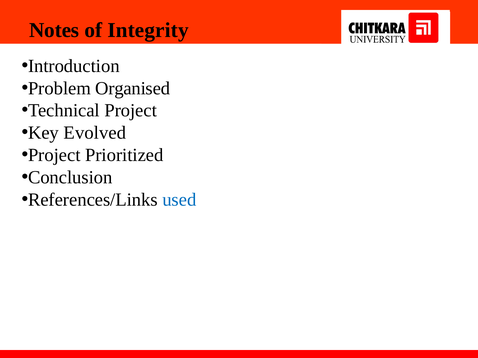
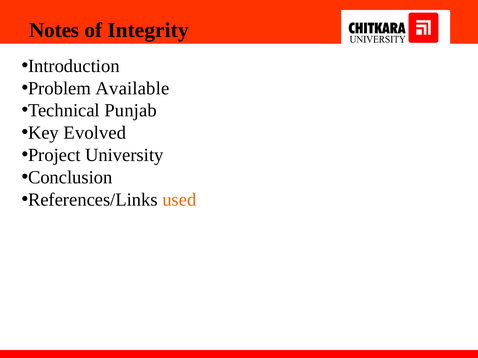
Organised: Organised -> Available
Technical Project: Project -> Punjab
Prioritized: Prioritized -> University
used colour: blue -> orange
